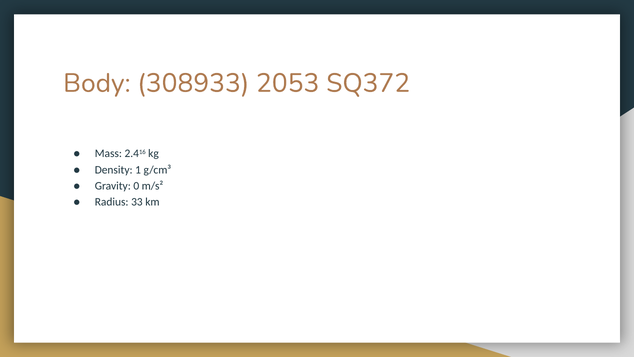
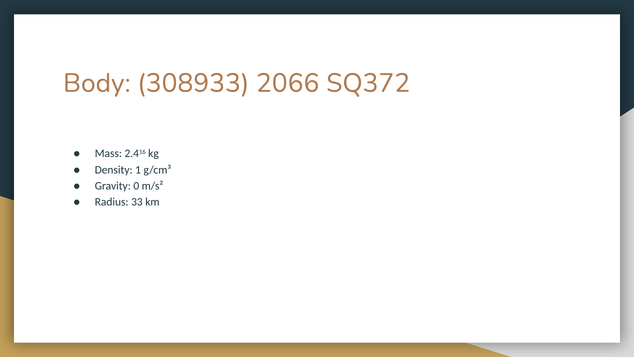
2053: 2053 -> 2066
